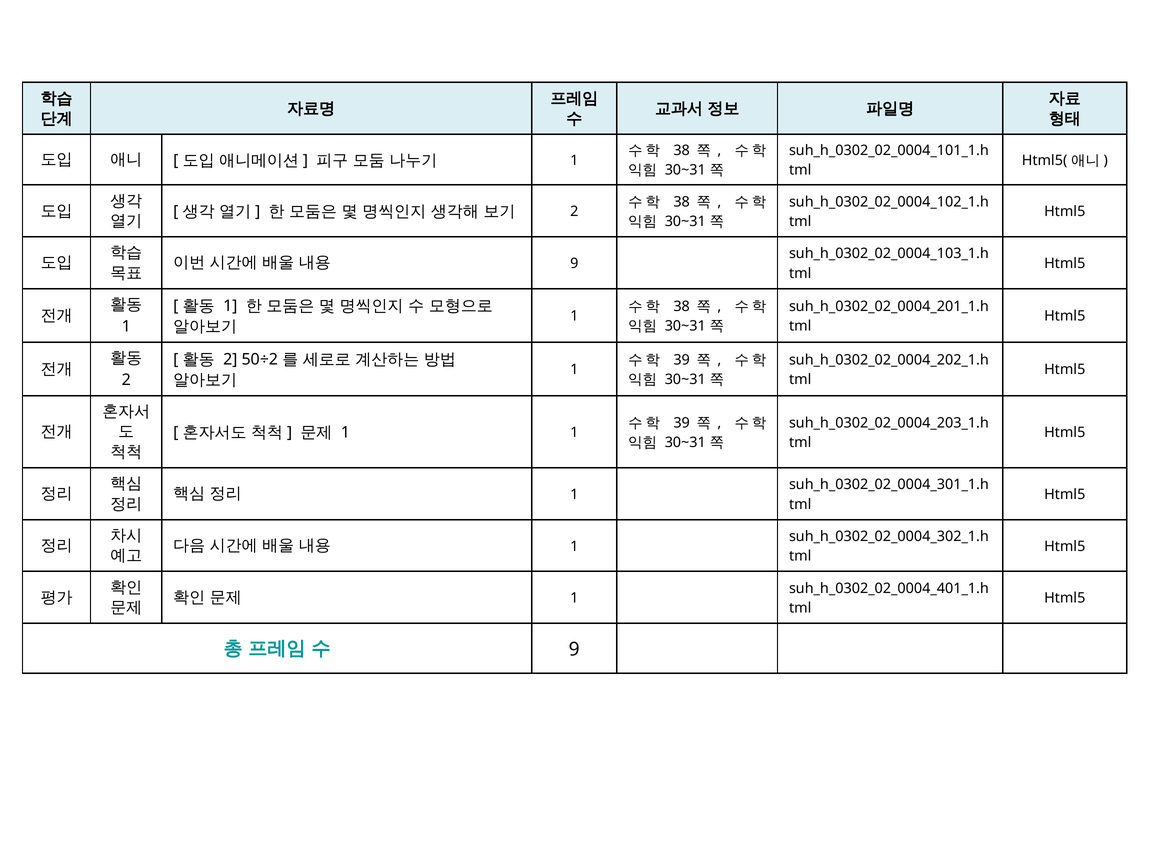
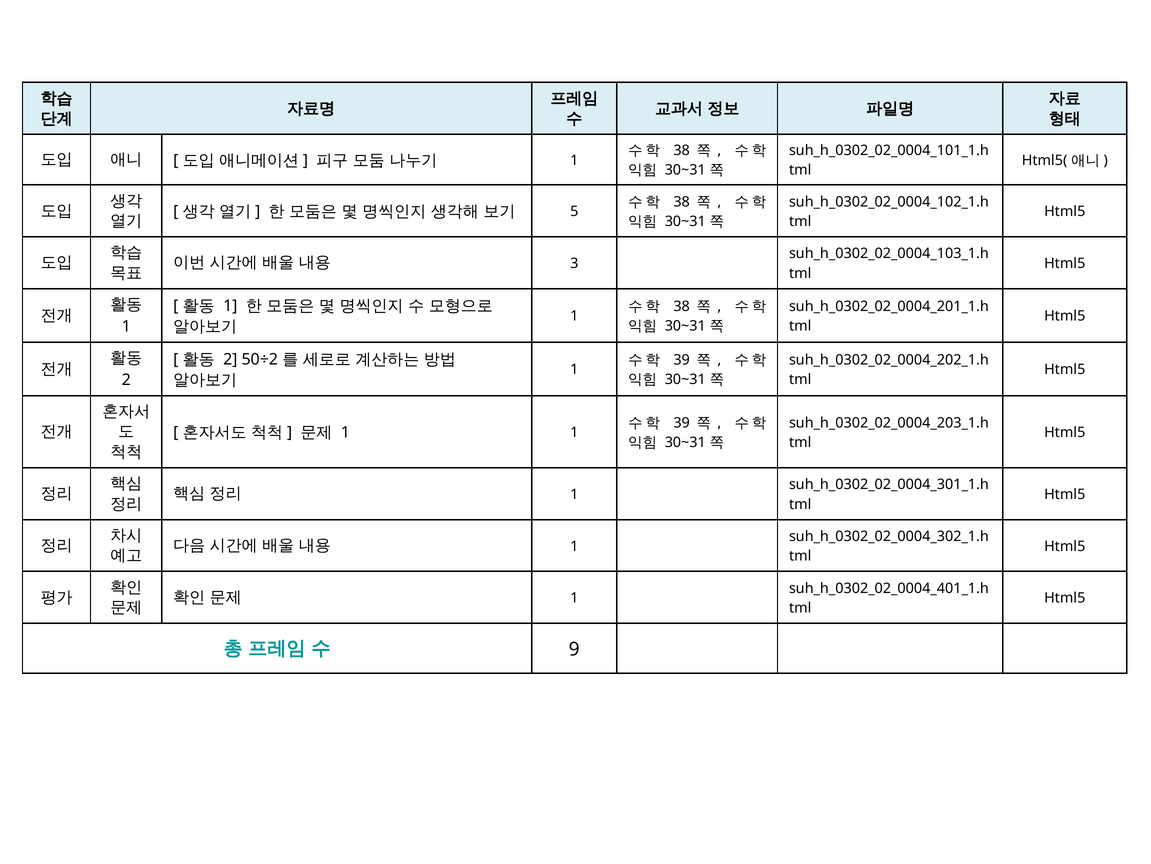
2 at (574, 211): 2 -> 5
9 at (574, 263): 9 -> 3
